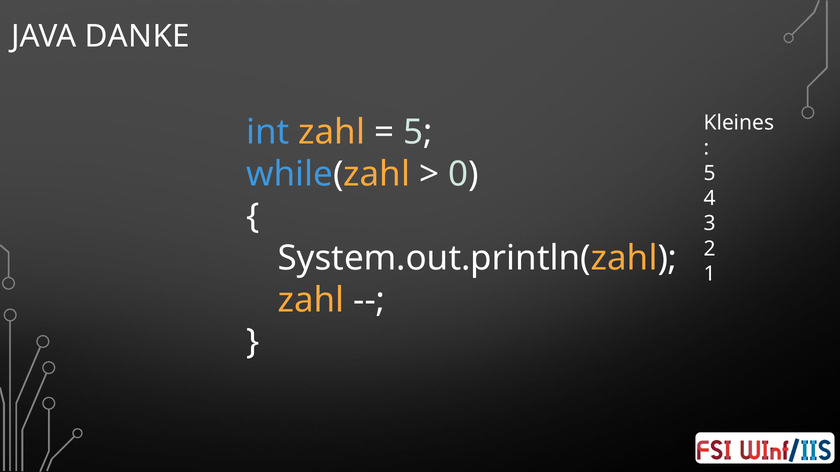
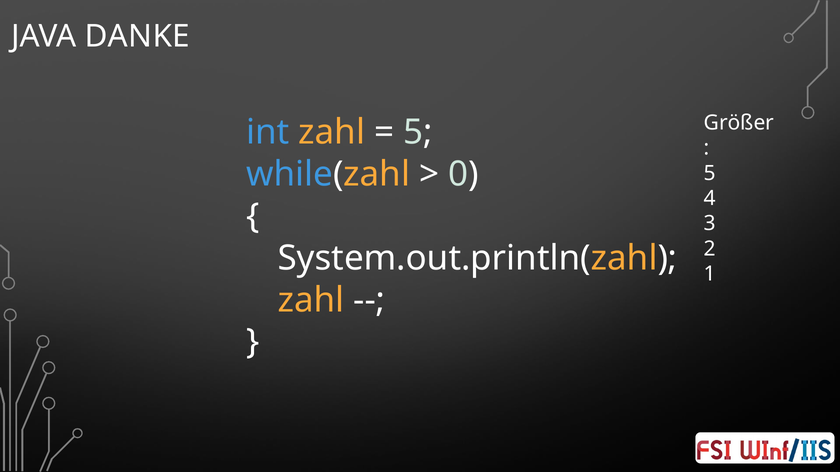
Kleines: Kleines -> Größer
